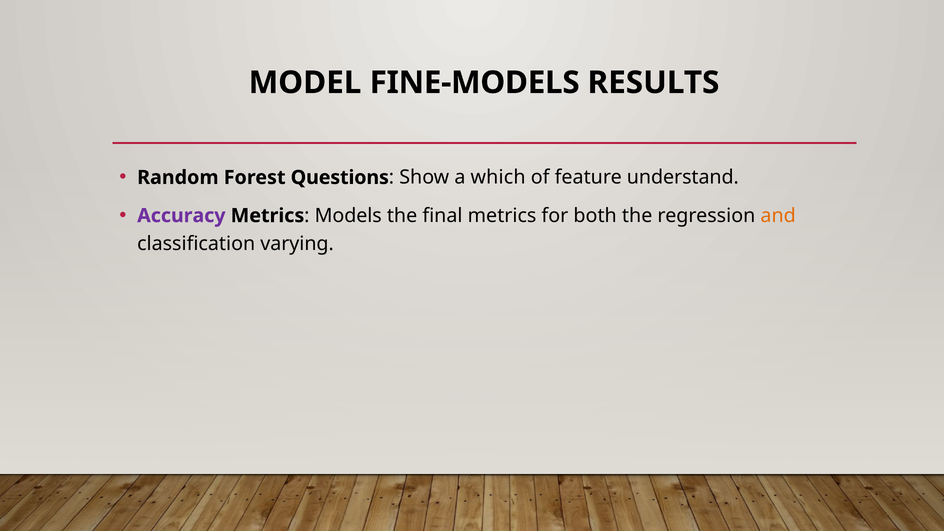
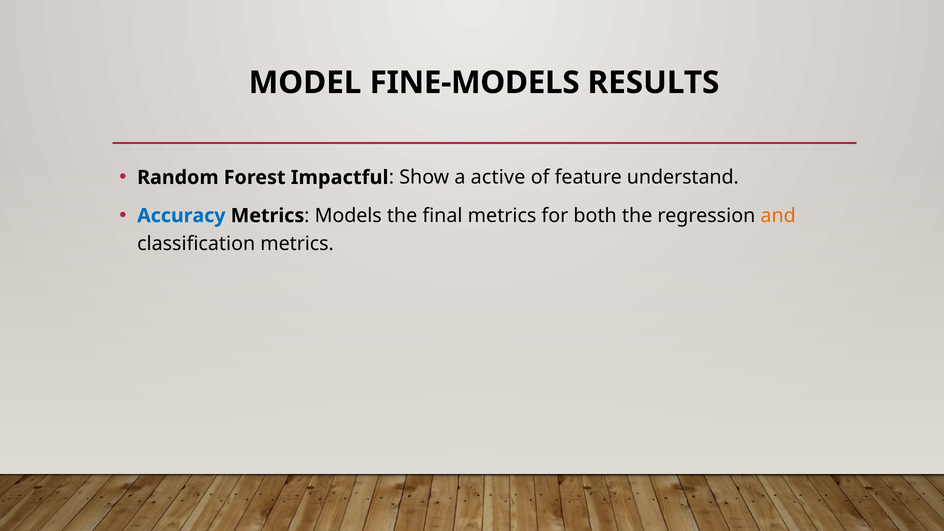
Questions: Questions -> Impactful
which: which -> active
Accuracy colour: purple -> blue
classification varying: varying -> metrics
